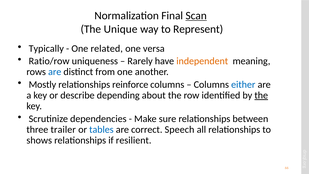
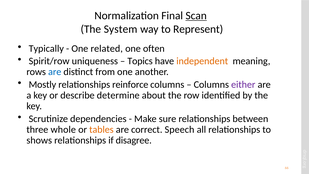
Unique: Unique -> System
versa: versa -> often
Ratio/row: Ratio/row -> Spirit/row
Rarely: Rarely -> Topics
either colour: blue -> purple
depending: depending -> determine
the at (261, 95) underline: present -> none
trailer: trailer -> whole
tables colour: blue -> orange
resilient: resilient -> disagree
